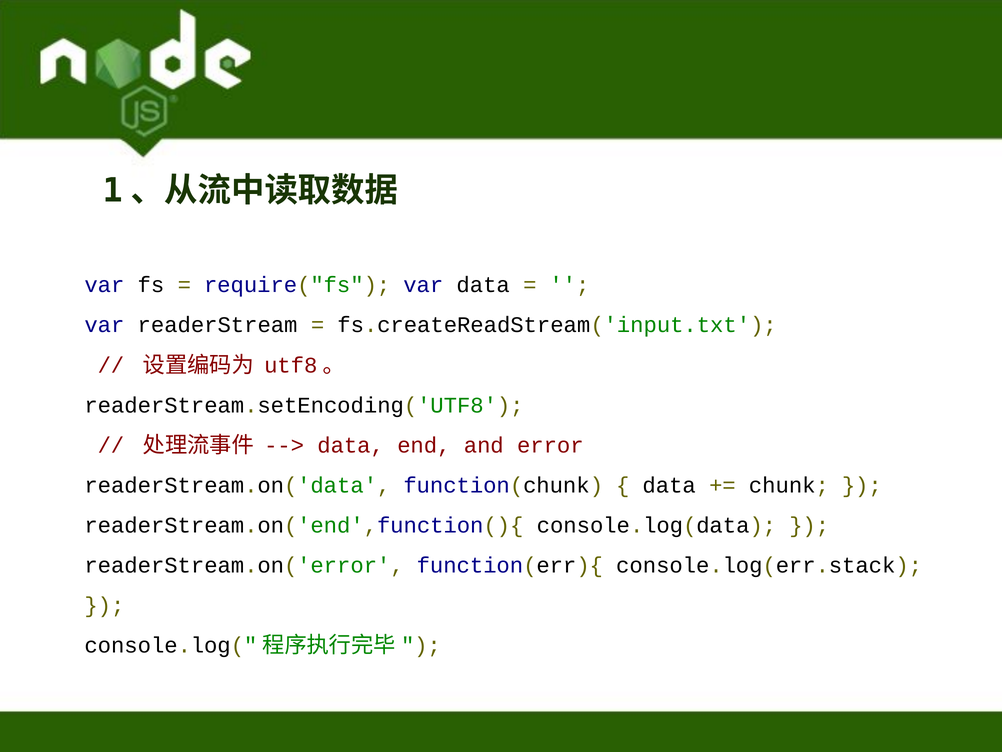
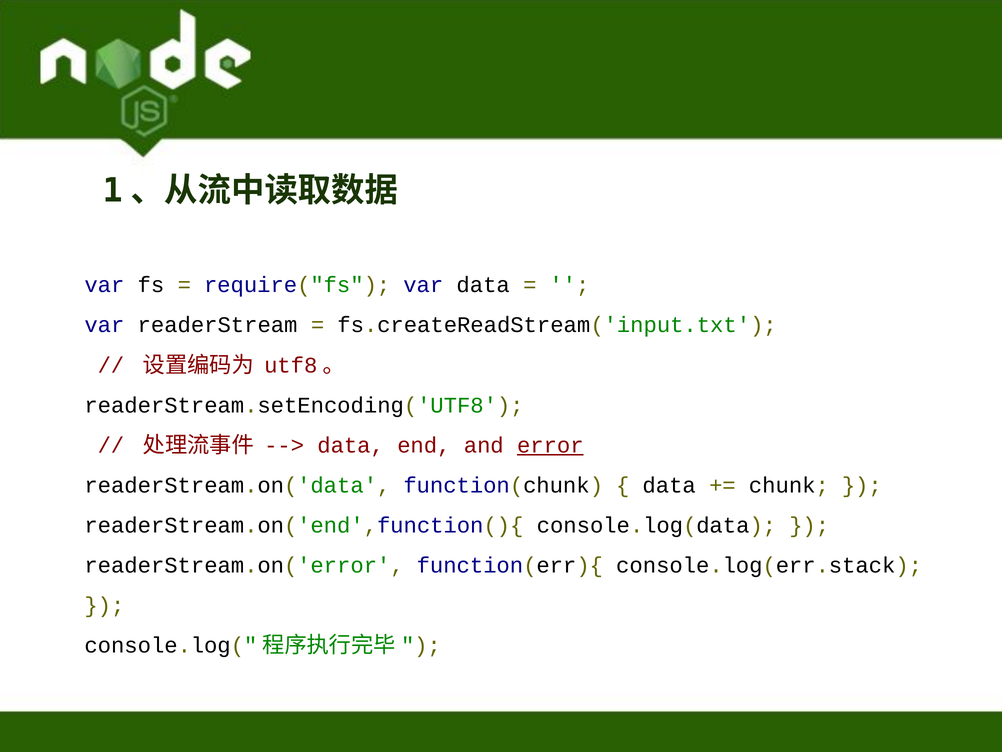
error underline: none -> present
